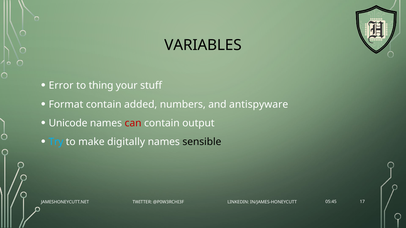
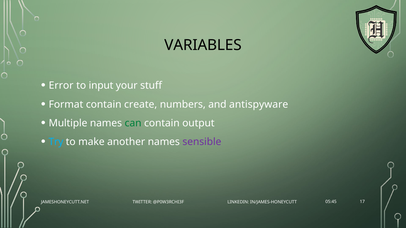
thing: thing -> input
added: added -> create
Unicode: Unicode -> Multiple
can colour: red -> green
digitally: digitally -> another
sensible colour: black -> purple
